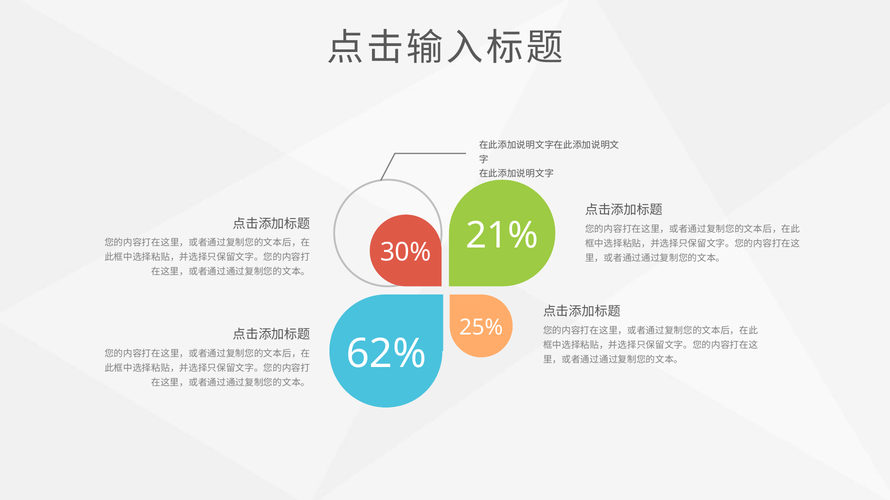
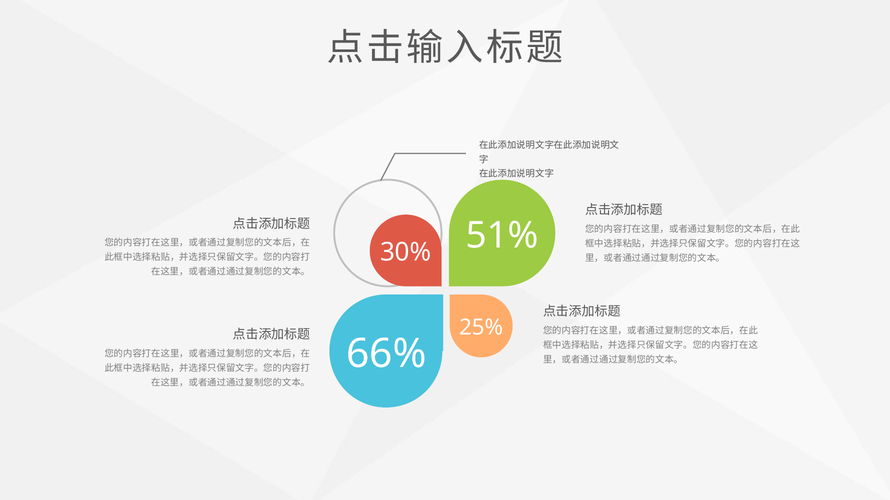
21%: 21% -> 51%
62%: 62% -> 66%
